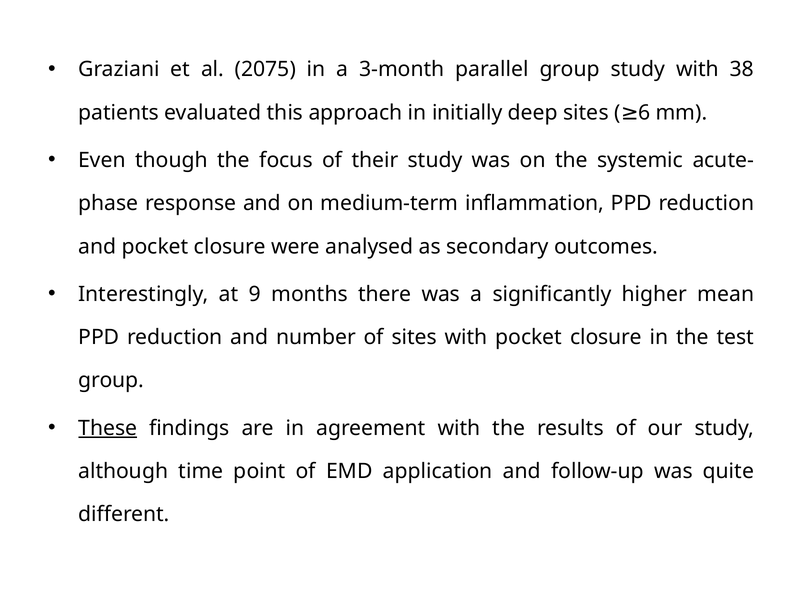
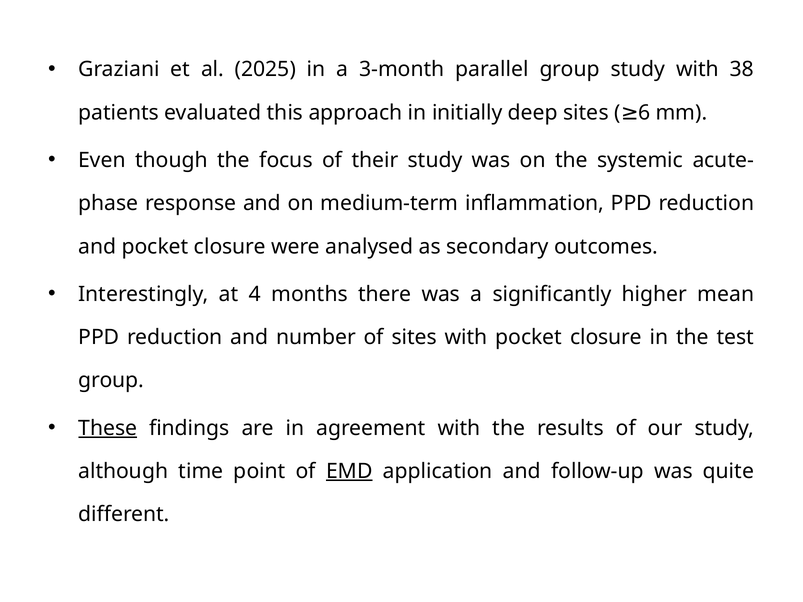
2075: 2075 -> 2025
9: 9 -> 4
EMD underline: none -> present
